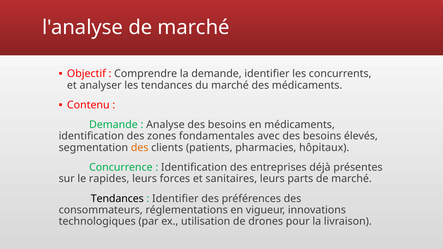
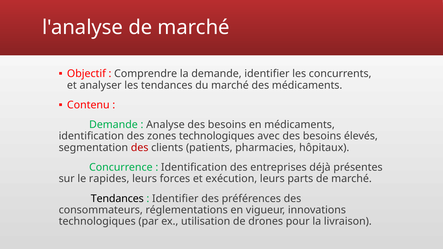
zones fondamentales: fondamentales -> technologiques
des at (140, 148) colour: orange -> red
sanitaires: sanitaires -> exécution
